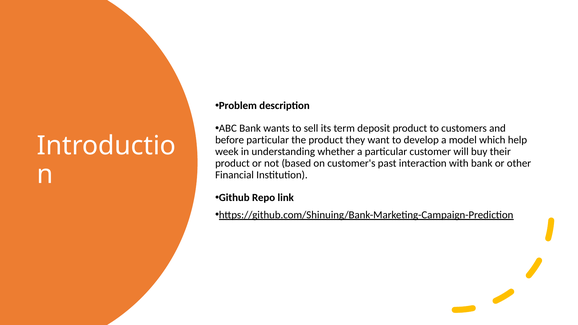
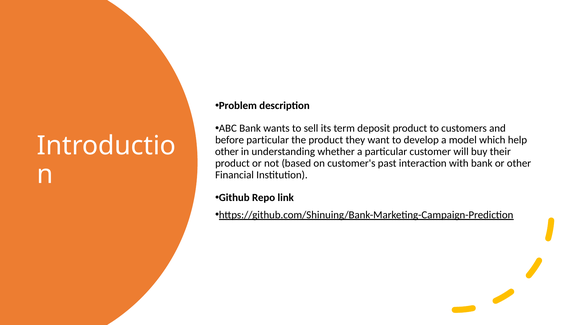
week at (227, 152): week -> other
